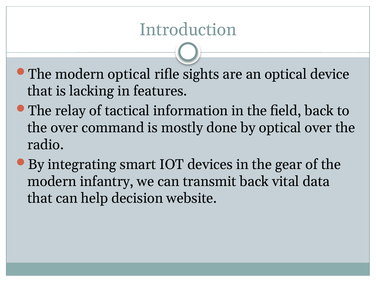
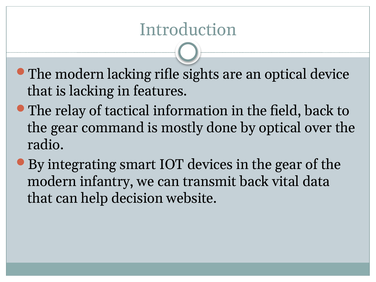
modern optical: optical -> lacking
over at (64, 128): over -> gear
